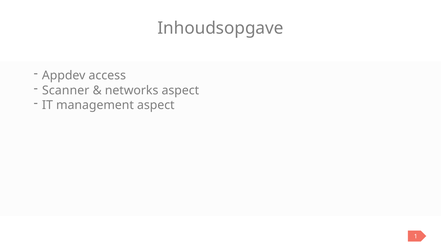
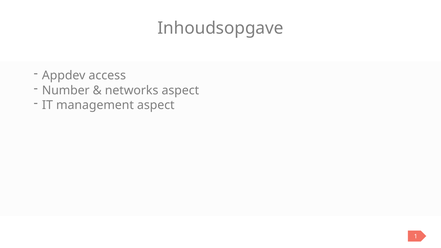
Scanner: Scanner -> Number
